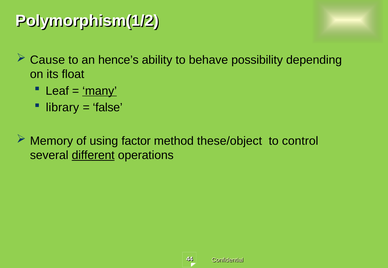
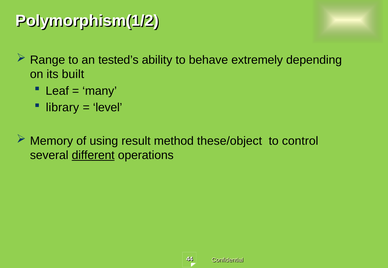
Cause: Cause -> Range
hence’s: hence’s -> tested’s
possibility: possibility -> extremely
float: float -> built
many underline: present -> none
false: false -> level
factor: factor -> result
